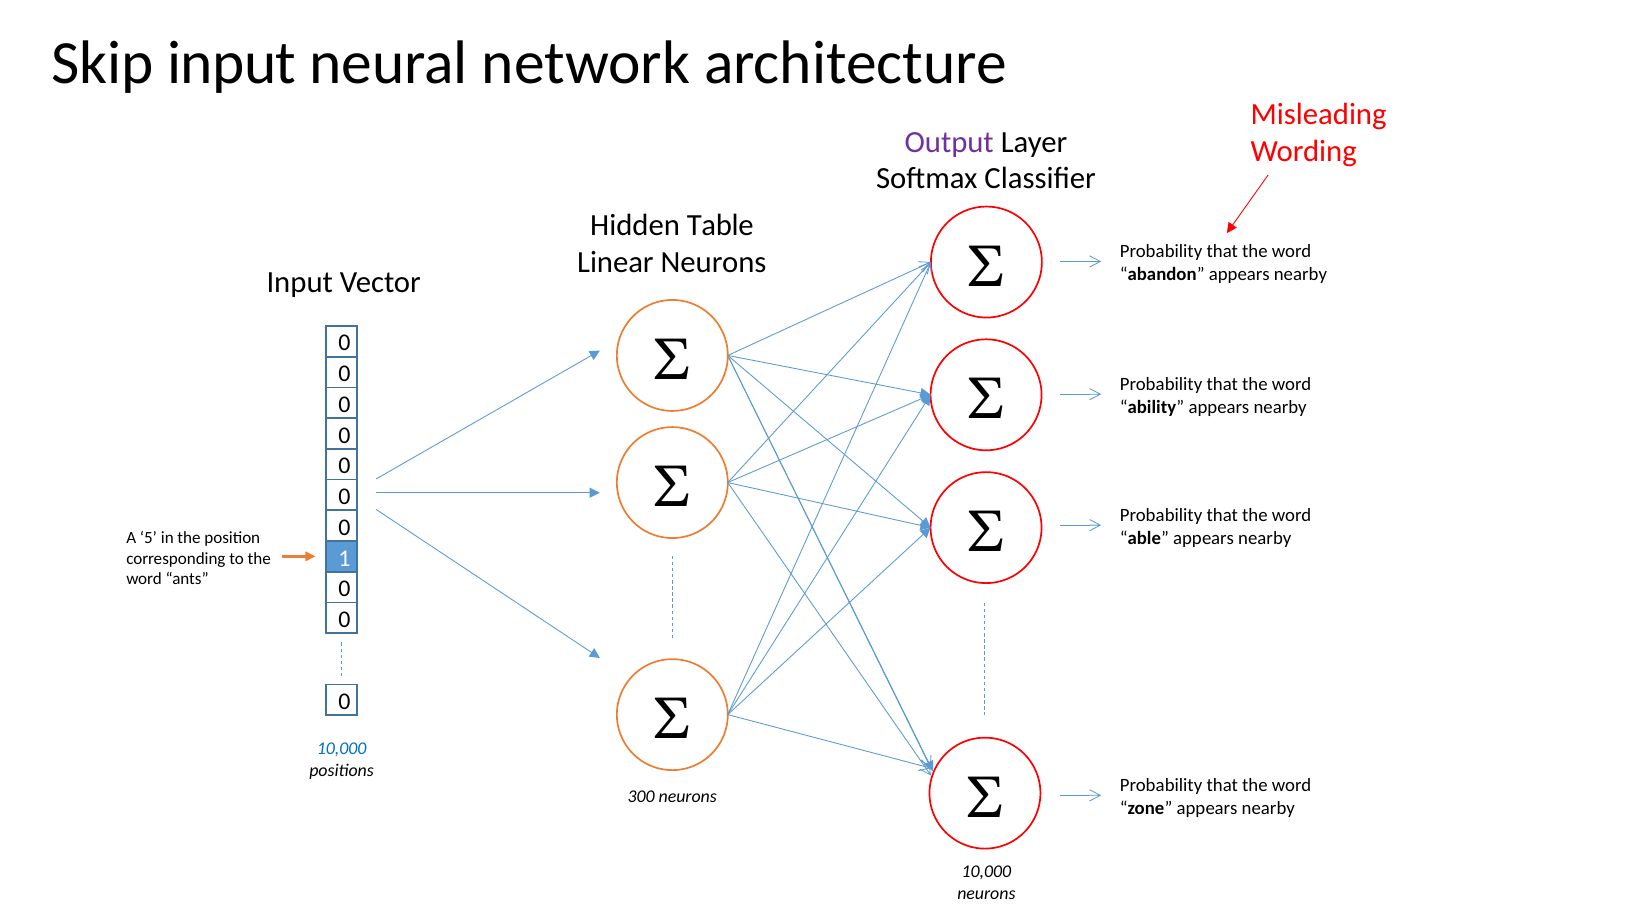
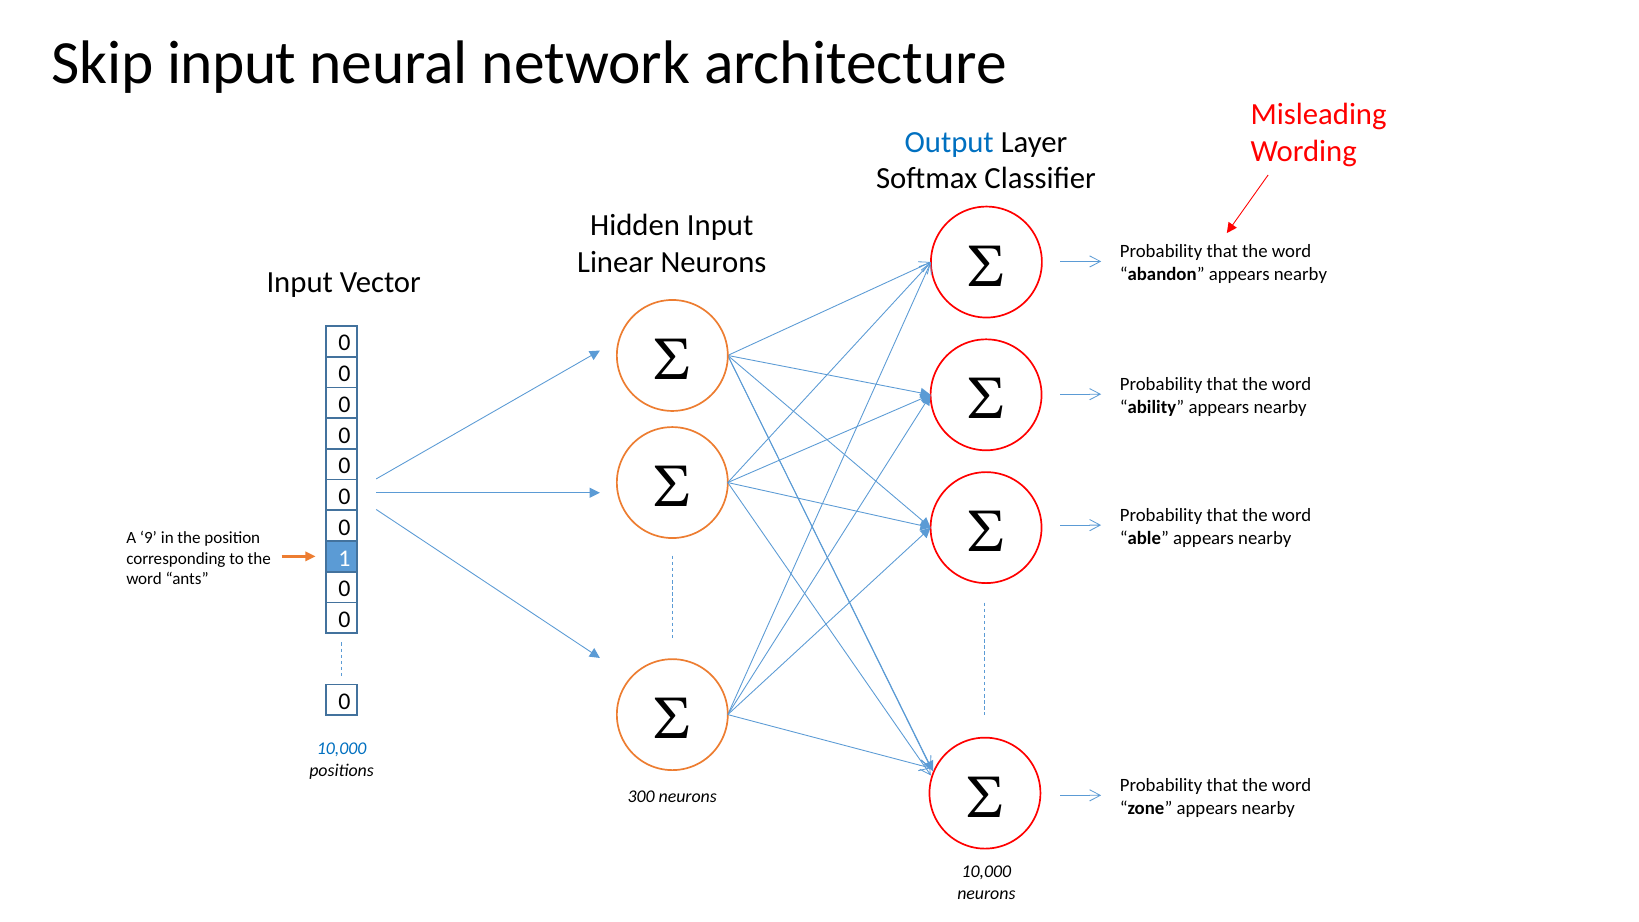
Output colour: purple -> blue
Hidden Table: Table -> Input
5: 5 -> 9
